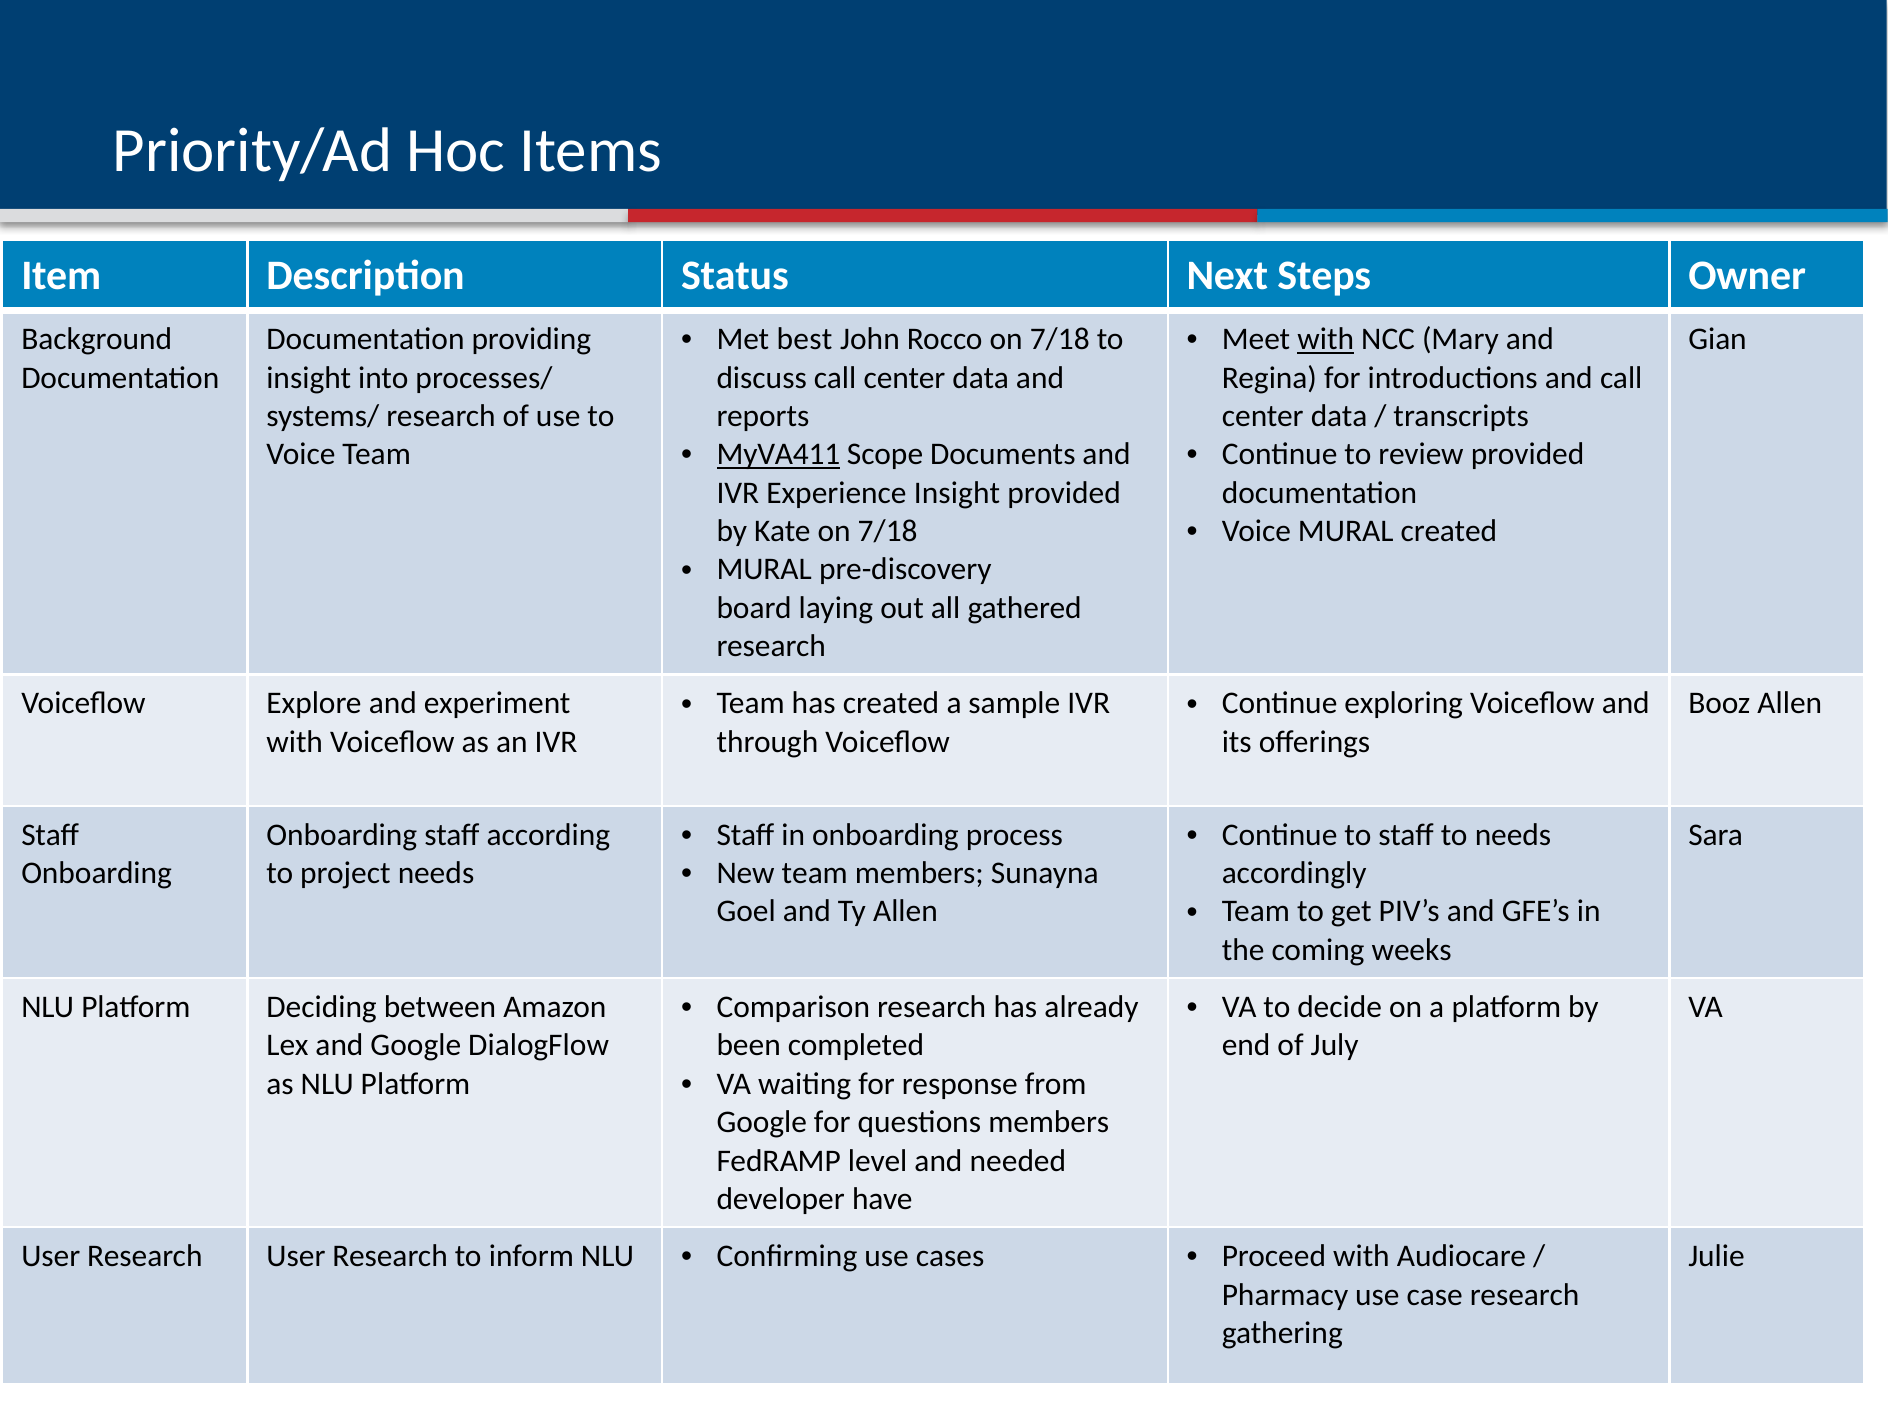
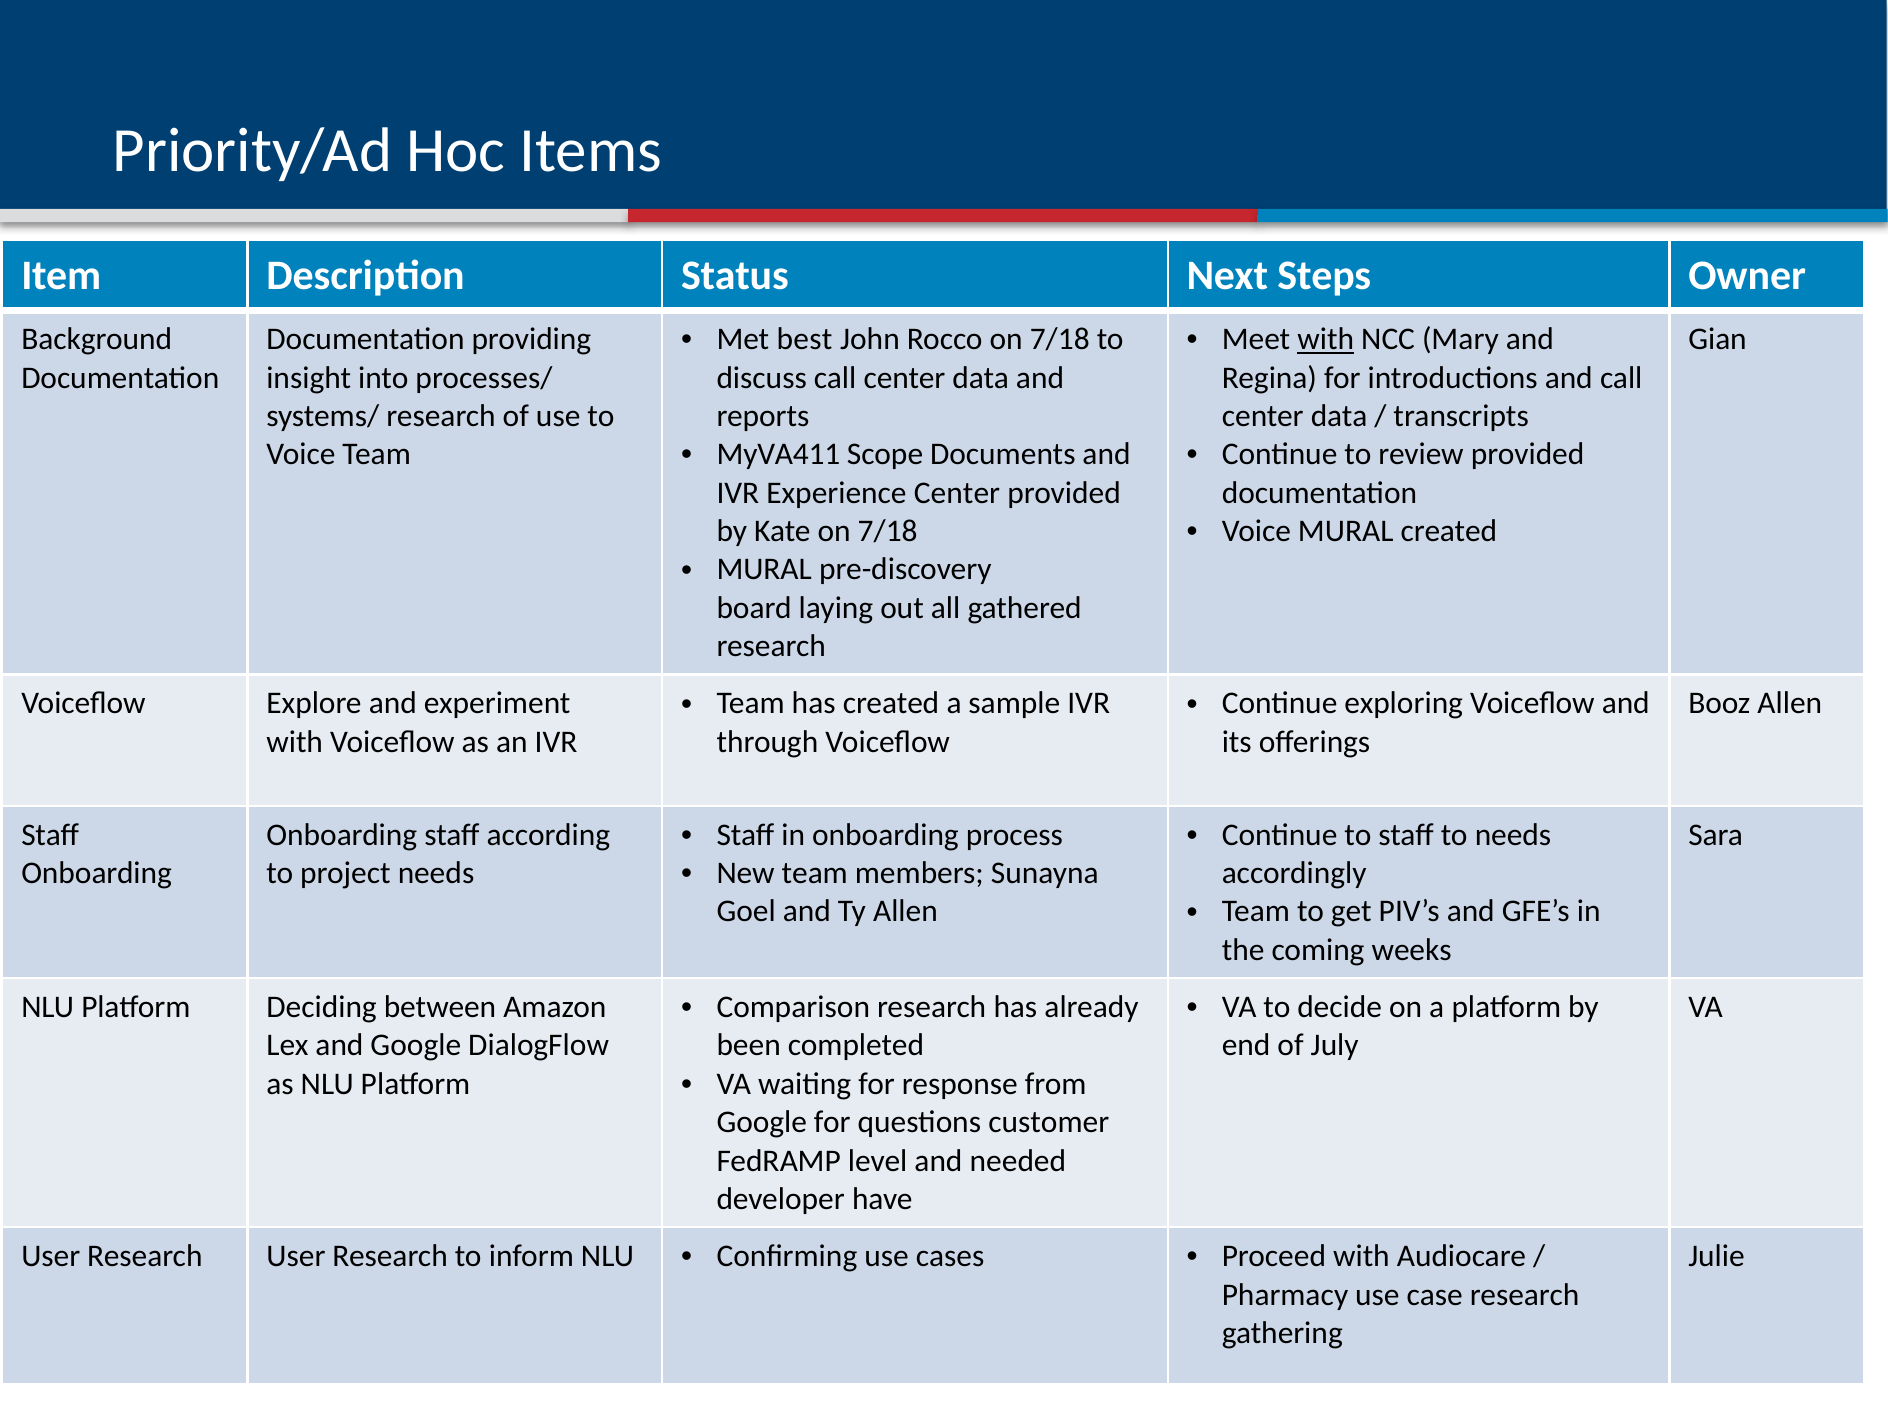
MyVA411 underline: present -> none
Experience Insight: Insight -> Center
questions members: members -> customer
